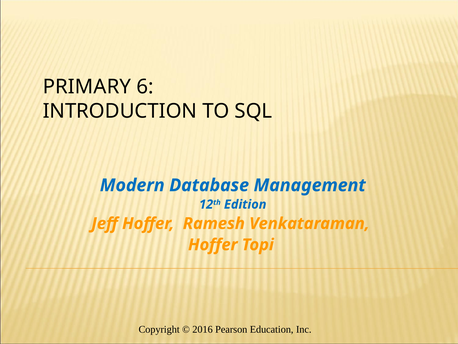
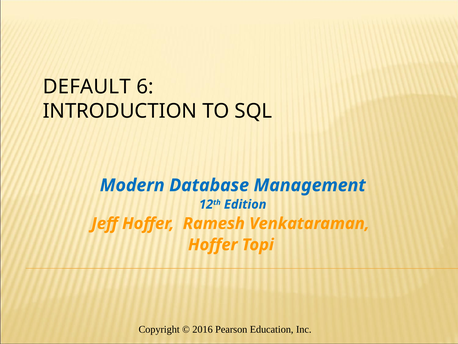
PRIMARY: PRIMARY -> DEFAULT
